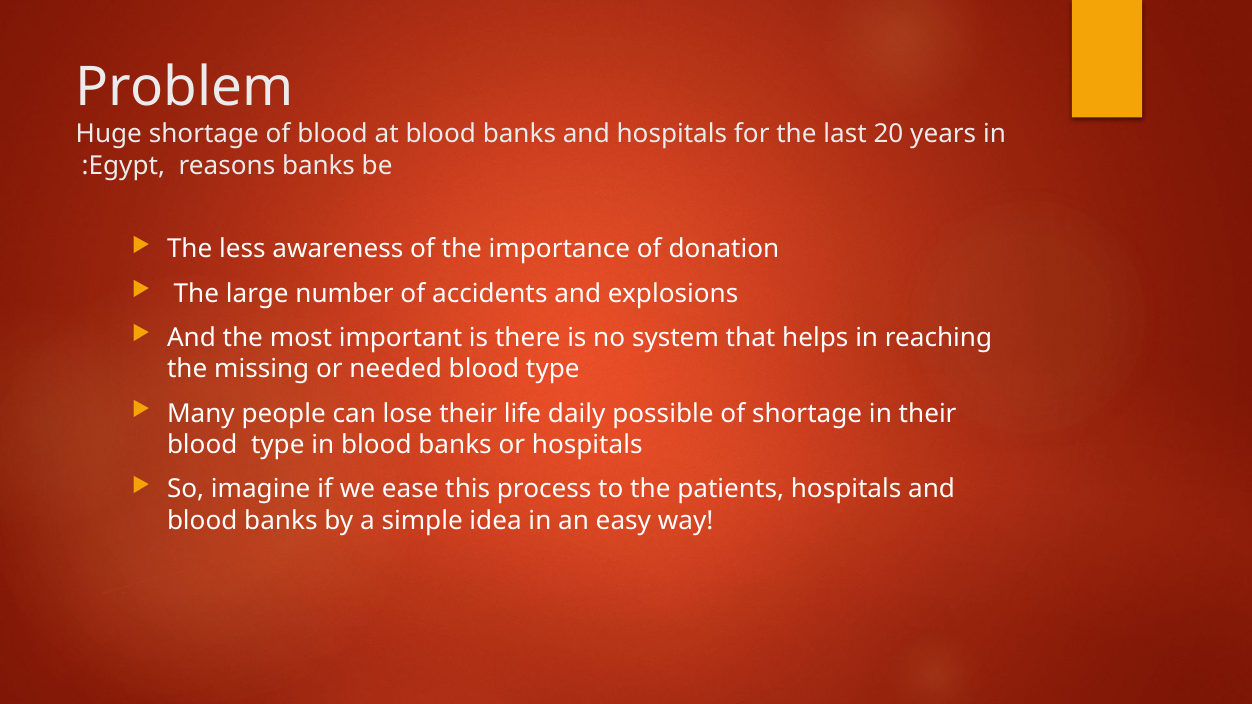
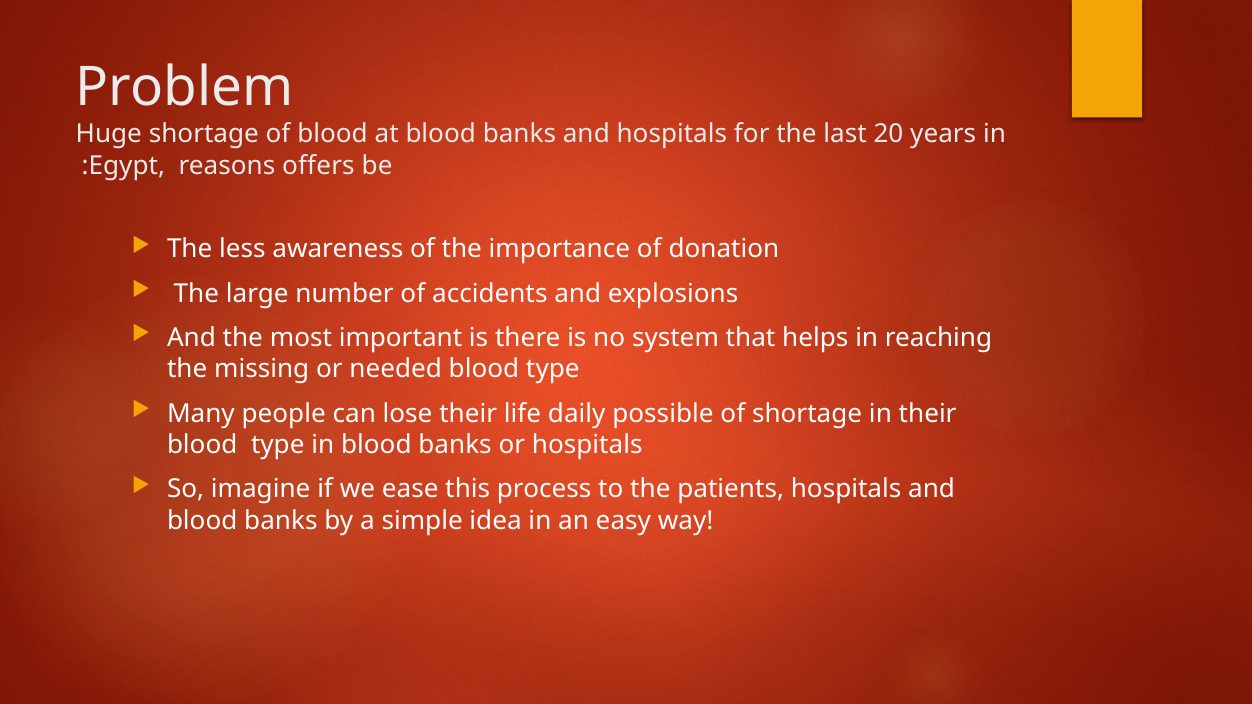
reasons banks: banks -> offers
